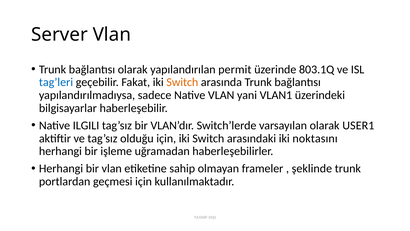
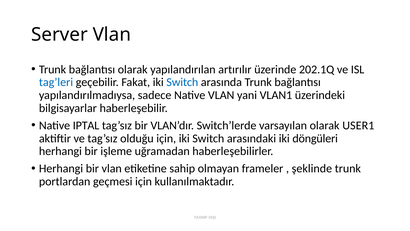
permit: permit -> artırılır
803.1Q: 803.1Q -> 202.1Q
Switch at (182, 82) colour: orange -> blue
ILGILI: ILGILI -> IPTAL
noktasını: noktasını -> döngüleri
